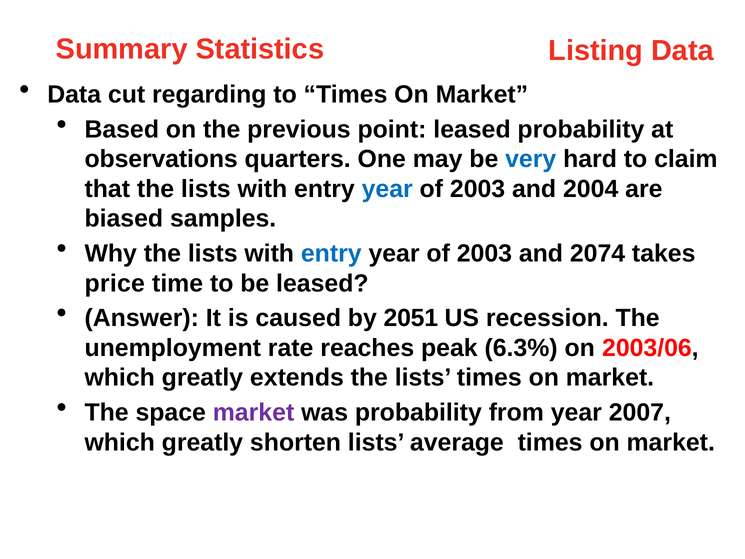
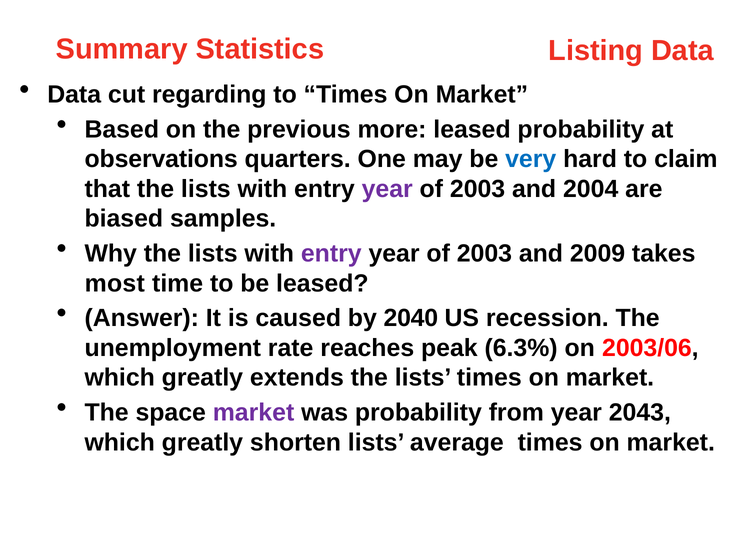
point: point -> more
year at (387, 189) colour: blue -> purple
entry at (331, 253) colour: blue -> purple
2074: 2074 -> 2009
price: price -> most
2051: 2051 -> 2040
2007: 2007 -> 2043
